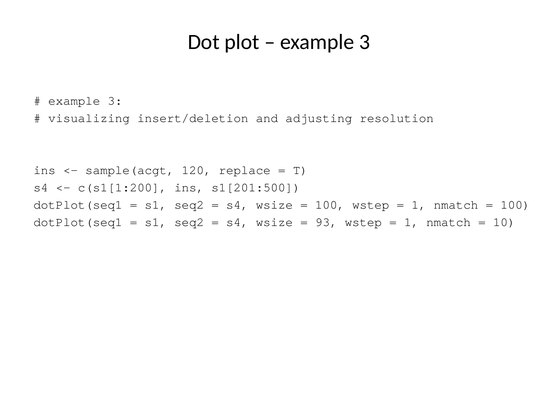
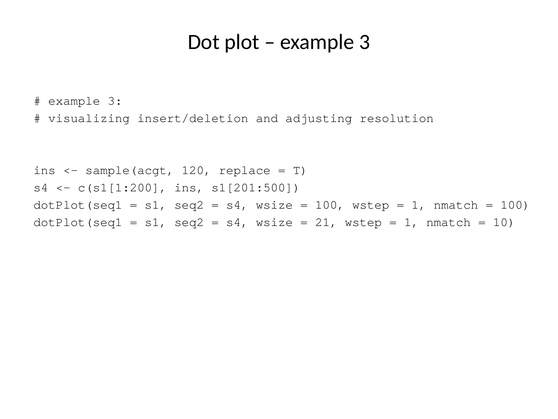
93: 93 -> 21
